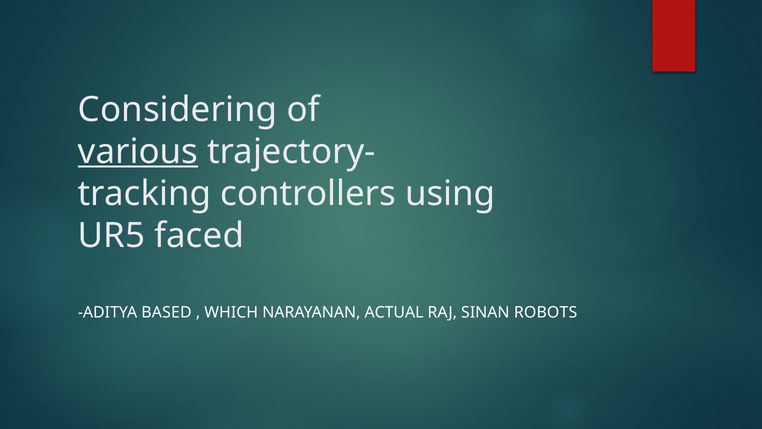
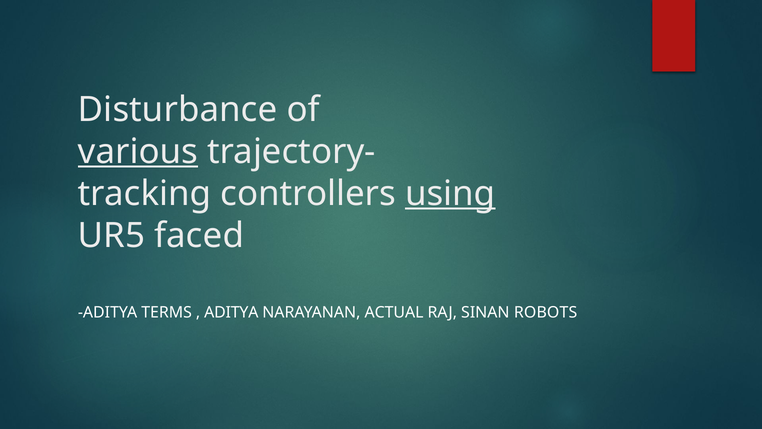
Considering: Considering -> Disturbance
using underline: none -> present
BASED: BASED -> TERMS
WHICH at (231, 312): WHICH -> ADITYA
